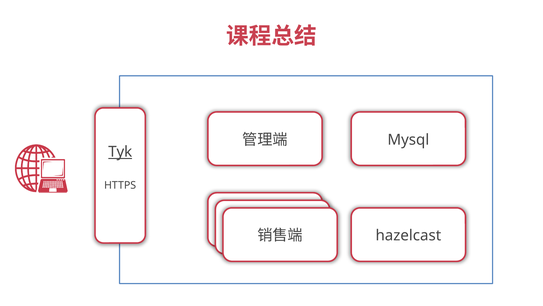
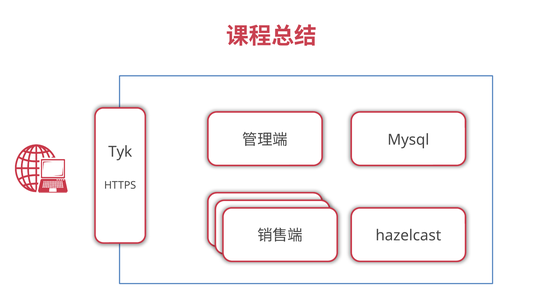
Tyk underline: present -> none
